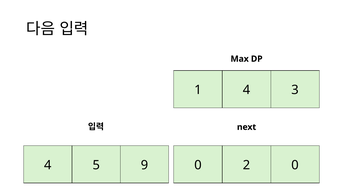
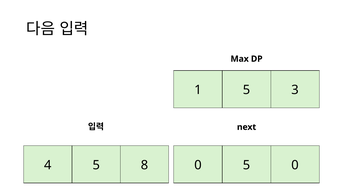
1 4: 4 -> 5
9: 9 -> 8
0 2: 2 -> 5
